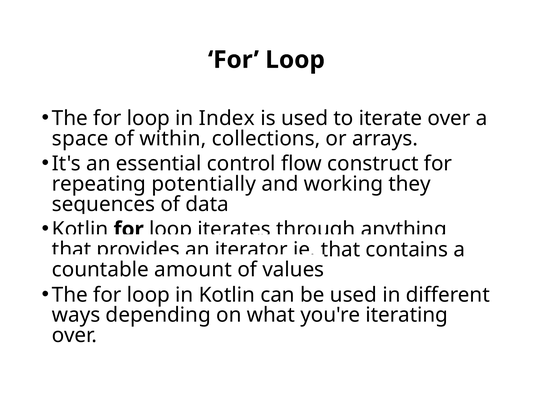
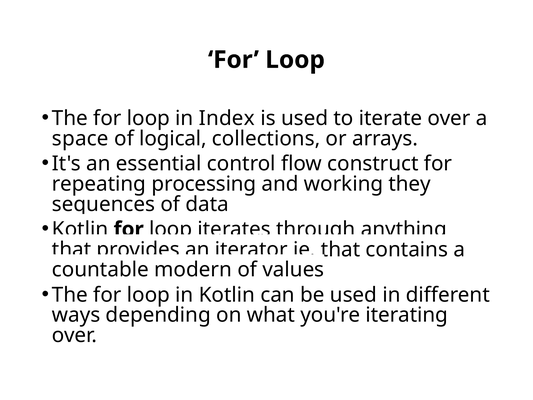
within: within -> logical
potentially: potentially -> processing
amount: amount -> modern
